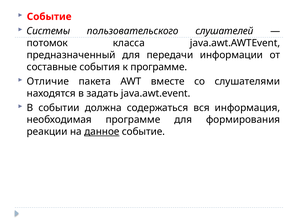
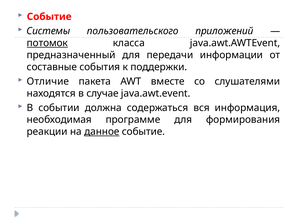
слушателей: слушателей -> приложений
потомок underline: none -> present
к программе: программе -> поддержки
задать: задать -> случае
